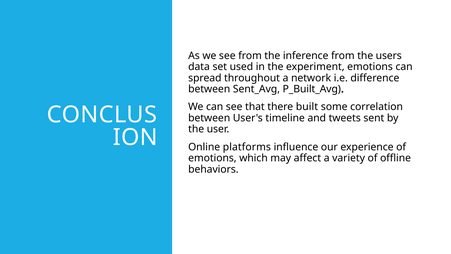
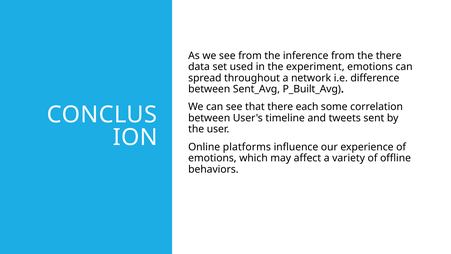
the users: users -> there
built: built -> each
